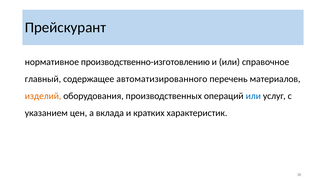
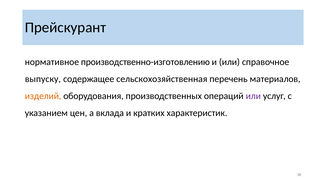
главный: главный -> выпуску
автоматизированного: автоматизированного -> сельскохозяйственная
или at (253, 96) colour: blue -> purple
